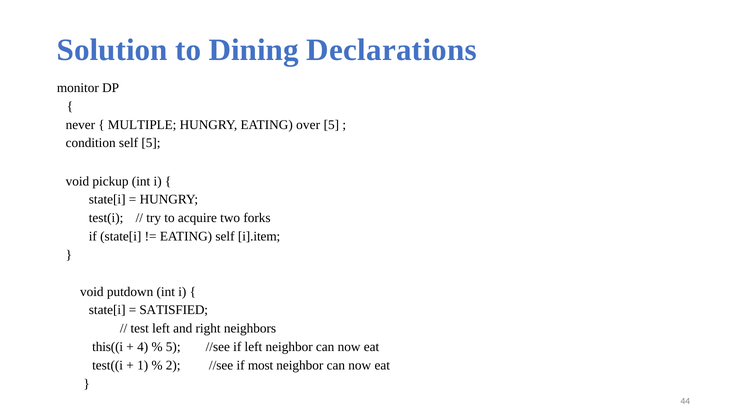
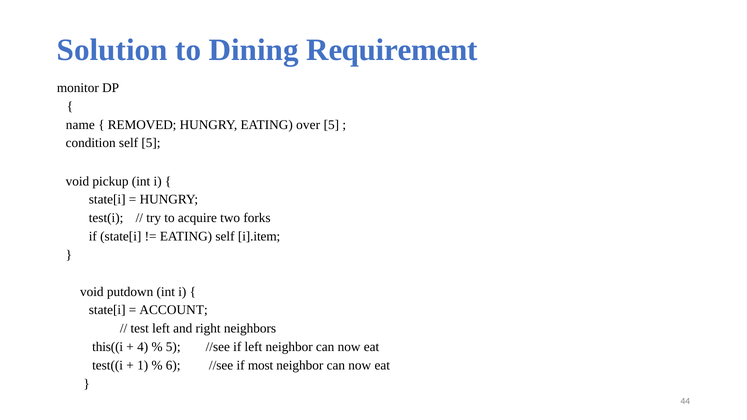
Declarations: Declarations -> Requirement
never: never -> name
MULTIPLE: MULTIPLE -> REMOVED
SATISFIED: SATISFIED -> ACCOUNT
2: 2 -> 6
